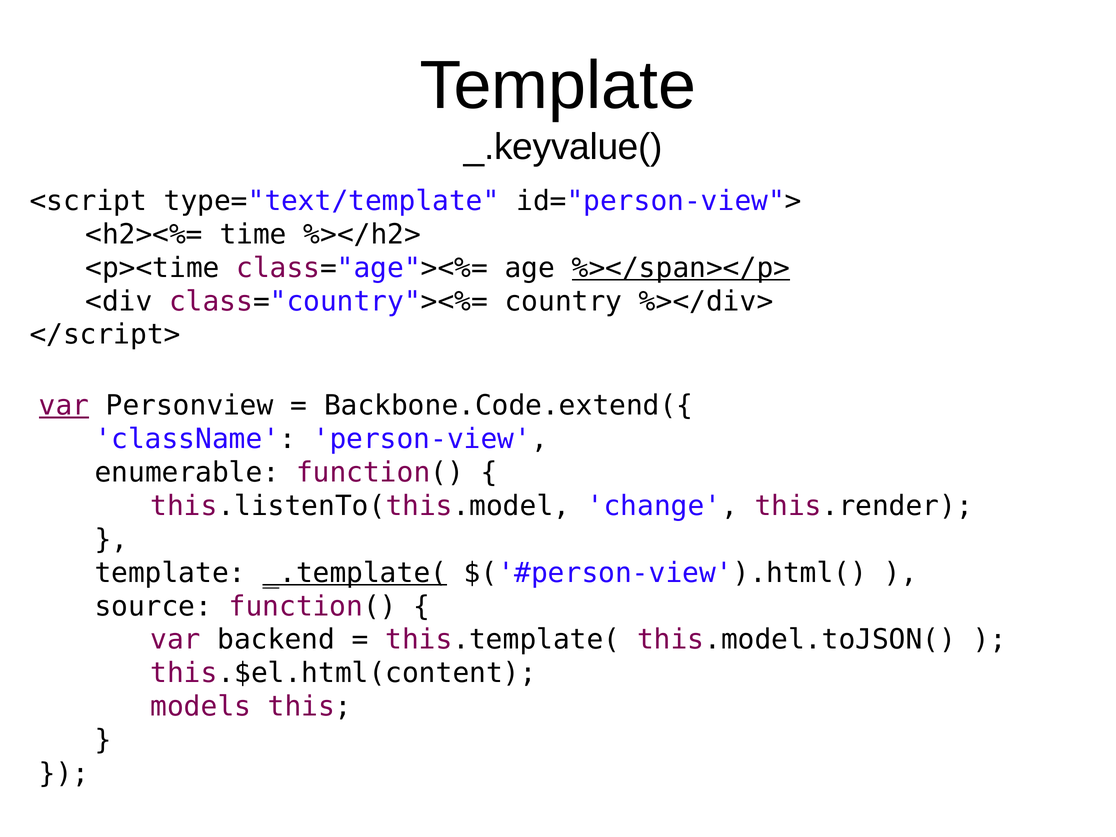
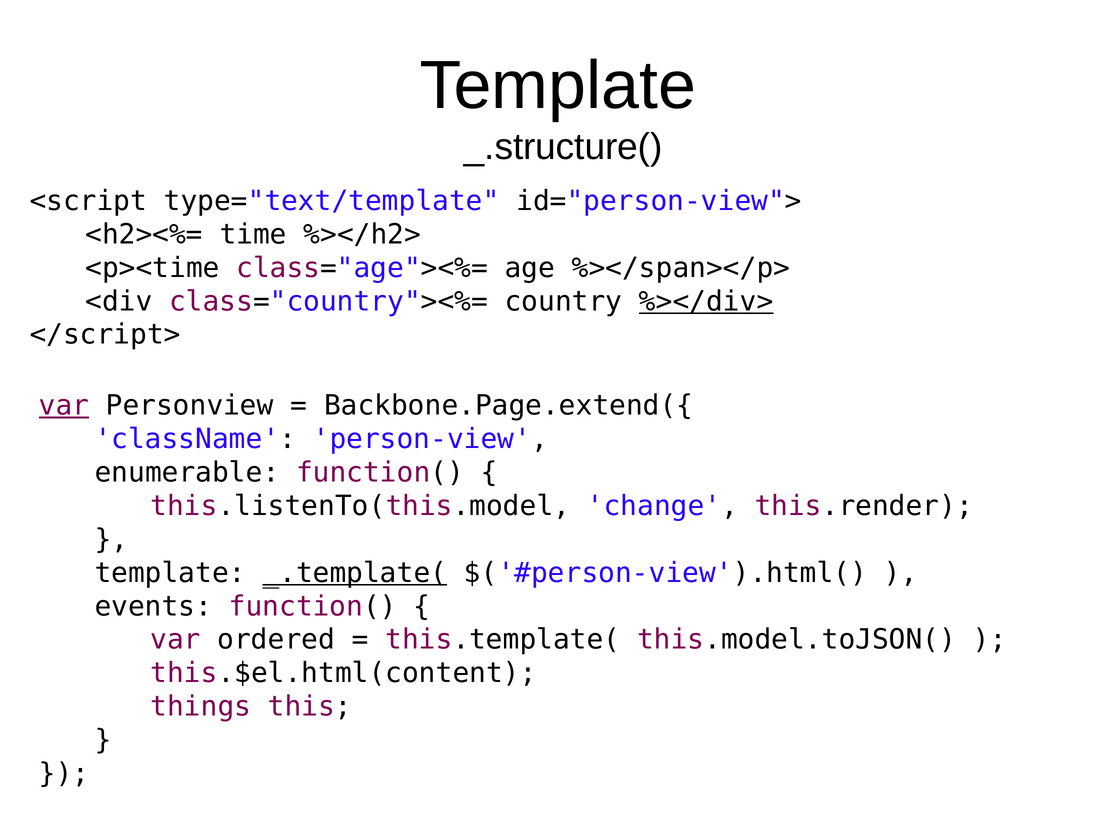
_.keyvalue(: _.keyvalue( -> _.structure(
%></span></p> underline: present -> none
%></div> underline: none -> present
Backbone.Code.extend({: Backbone.Code.extend({ -> Backbone.Page.extend({
source: source -> events
backend: backend -> ordered
models: models -> things
